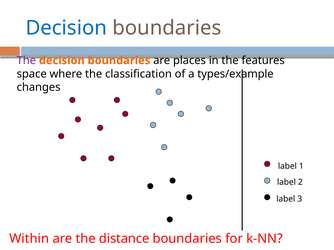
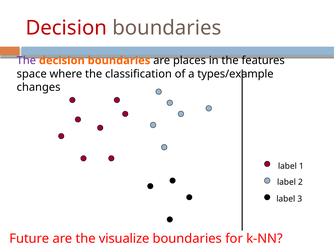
Decision at (66, 28) colour: blue -> red
Within: Within -> Future
distance: distance -> visualize
